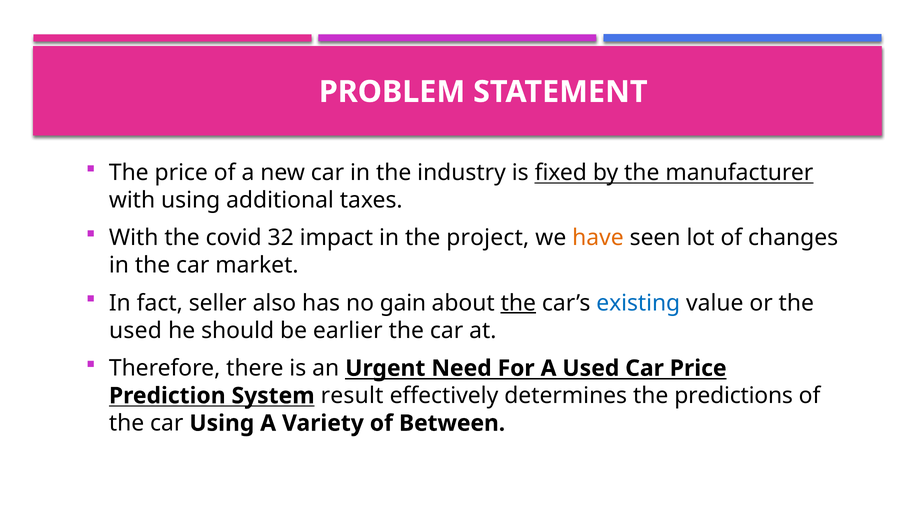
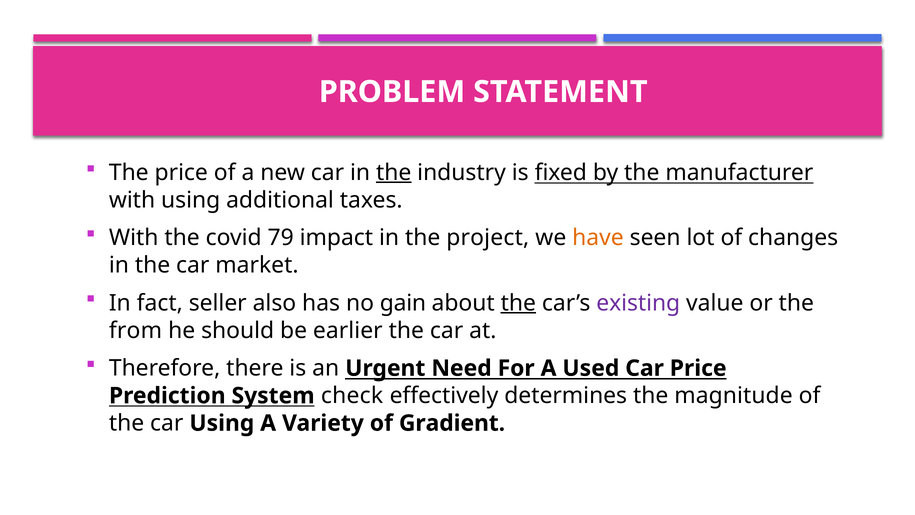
the at (394, 173) underline: none -> present
32: 32 -> 79
existing colour: blue -> purple
used at (135, 330): used -> from
result: result -> check
predictions: predictions -> magnitude
Between: Between -> Gradient
